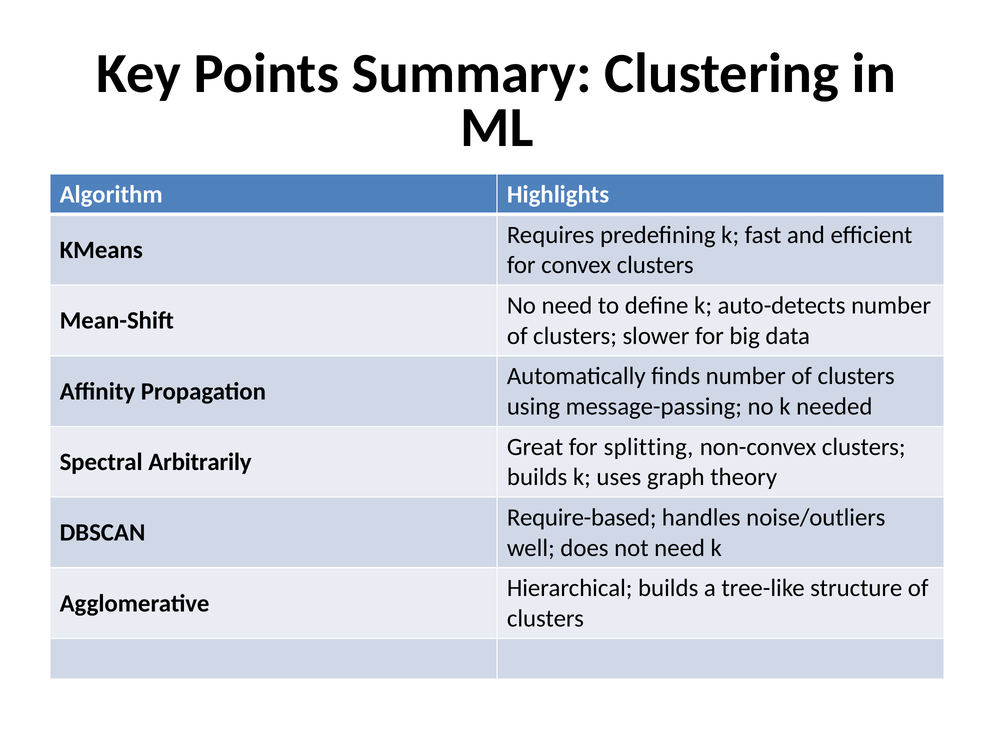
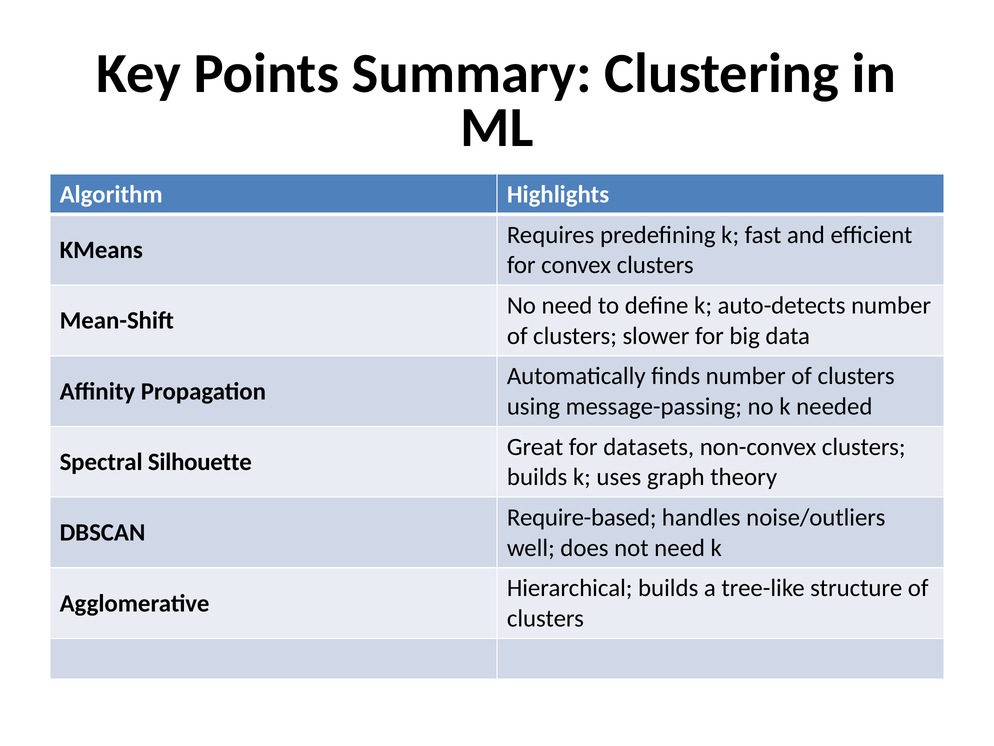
splitting: splitting -> datasets
Arbitrarily: Arbitrarily -> Silhouette
